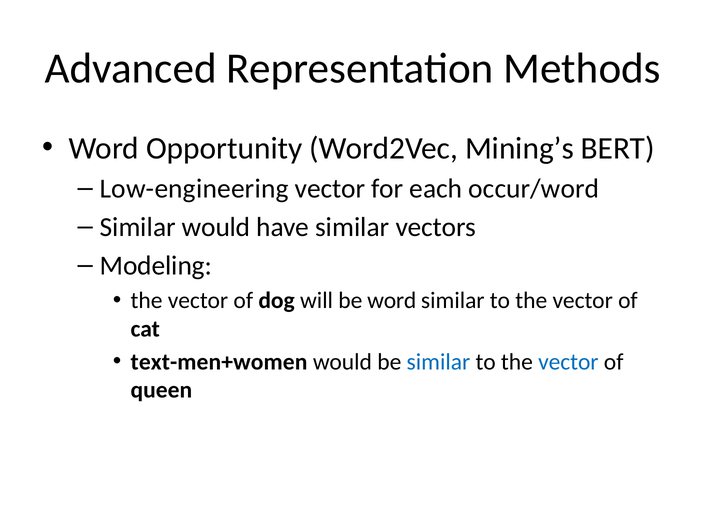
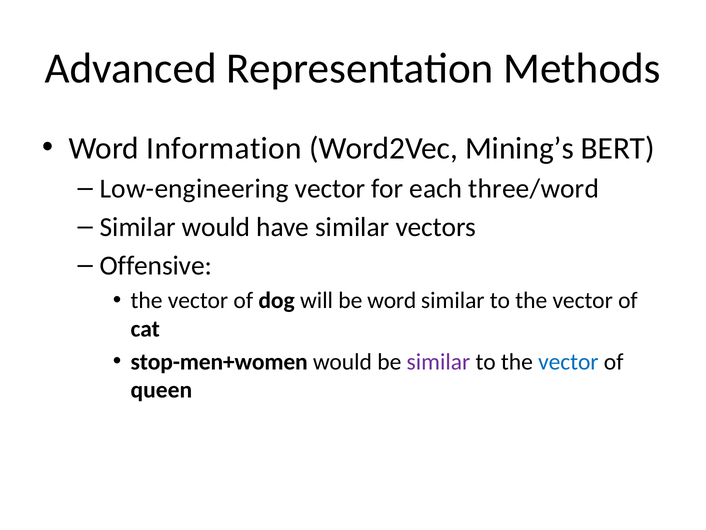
Opportunity: Opportunity -> Information
occur/word: occur/word -> three/word
Modeling: Modeling -> Offensive
text-men+women: text-men+women -> stop-men+women
similar at (438, 362) colour: blue -> purple
